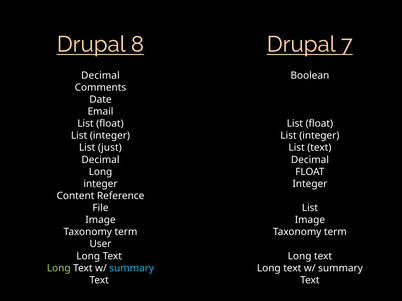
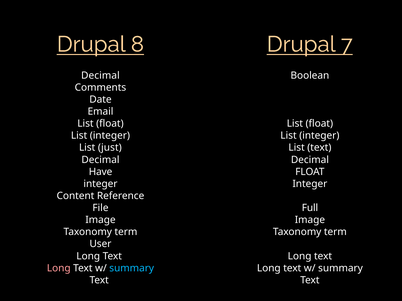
Long at (101, 172): Long -> Have
List at (310, 208): List -> Full
Long at (59, 269) colour: light green -> pink
